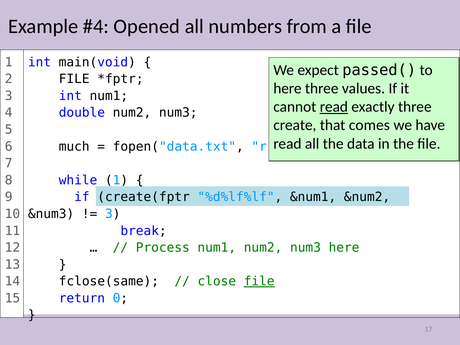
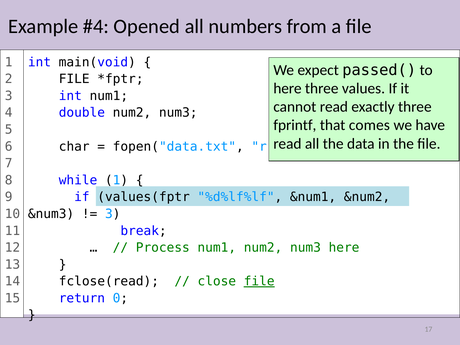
read at (334, 107) underline: present -> none
create: create -> fprintf
much: much -> char
create(fptr: create(fptr -> values(fptr
fclose(same: fclose(same -> fclose(read
